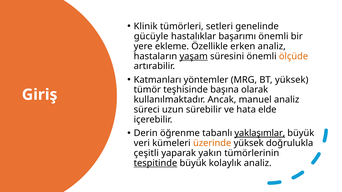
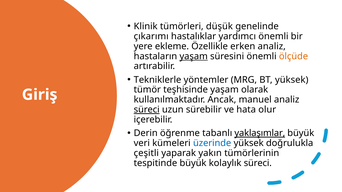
setleri: setleri -> düşük
gücüyle: gücüyle -> çıkarımı
başarımı: başarımı -> yardımcı
Katmanları: Katmanları -> Tekniklerle
teşhisinde başına: başına -> yaşam
süreci at (147, 110) underline: none -> present
elde: elde -> olur
üzerinde colour: orange -> blue
tespitinde underline: present -> none
kolaylık analiz: analiz -> süreci
